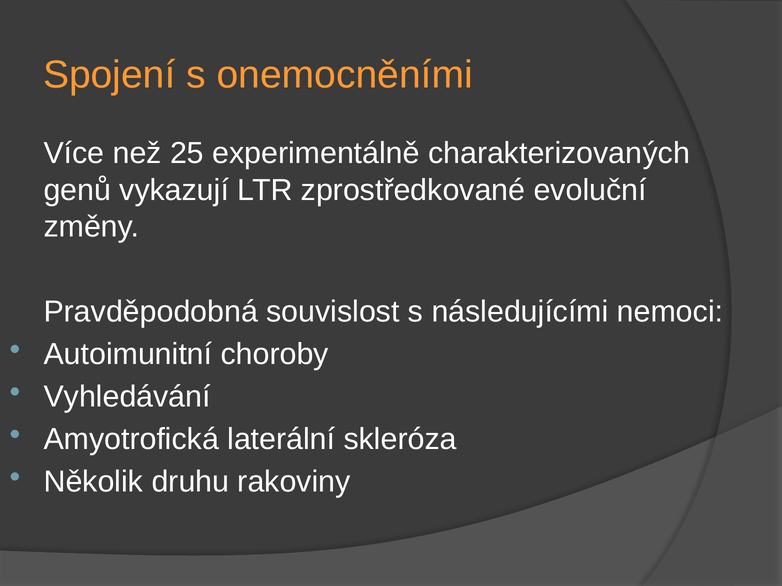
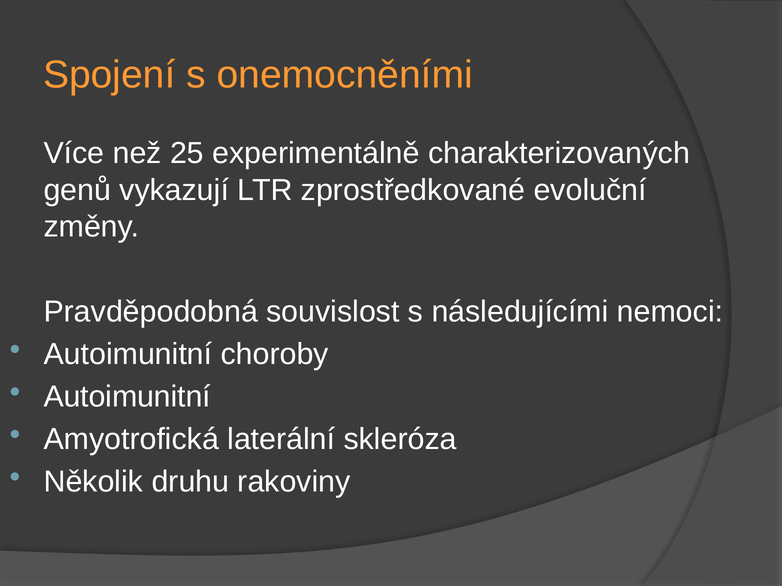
Vyhledávání at (127, 397): Vyhledávání -> Autoimunitní
